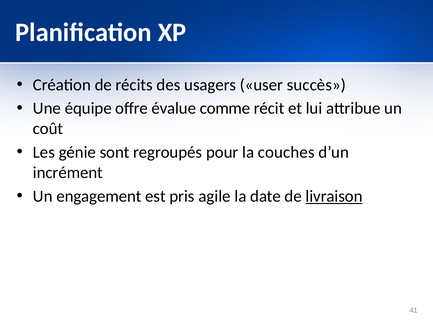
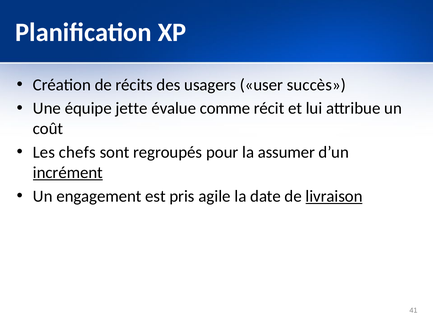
offre: offre -> jette
génie: génie -> chefs
couches: couches -> assumer
incrément underline: none -> present
